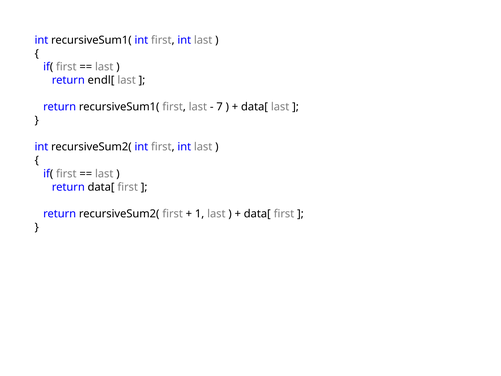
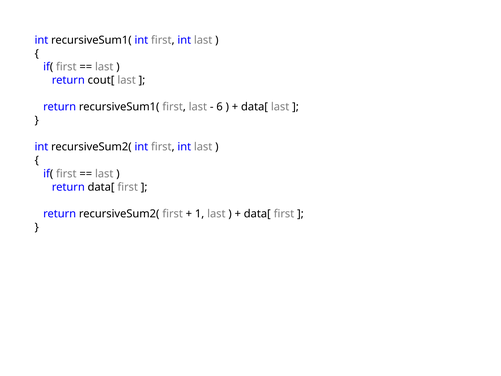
endl[: endl[ -> cout[
7: 7 -> 6
